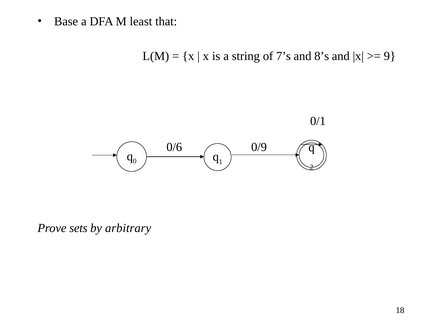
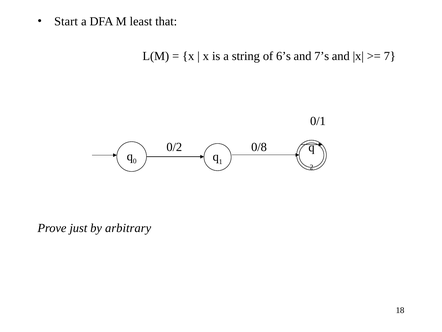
Base: Base -> Start
7’s: 7’s -> 6’s
8’s: 8’s -> 7’s
9: 9 -> 7
0/6: 0/6 -> 0/2
0/9: 0/9 -> 0/8
sets: sets -> just
